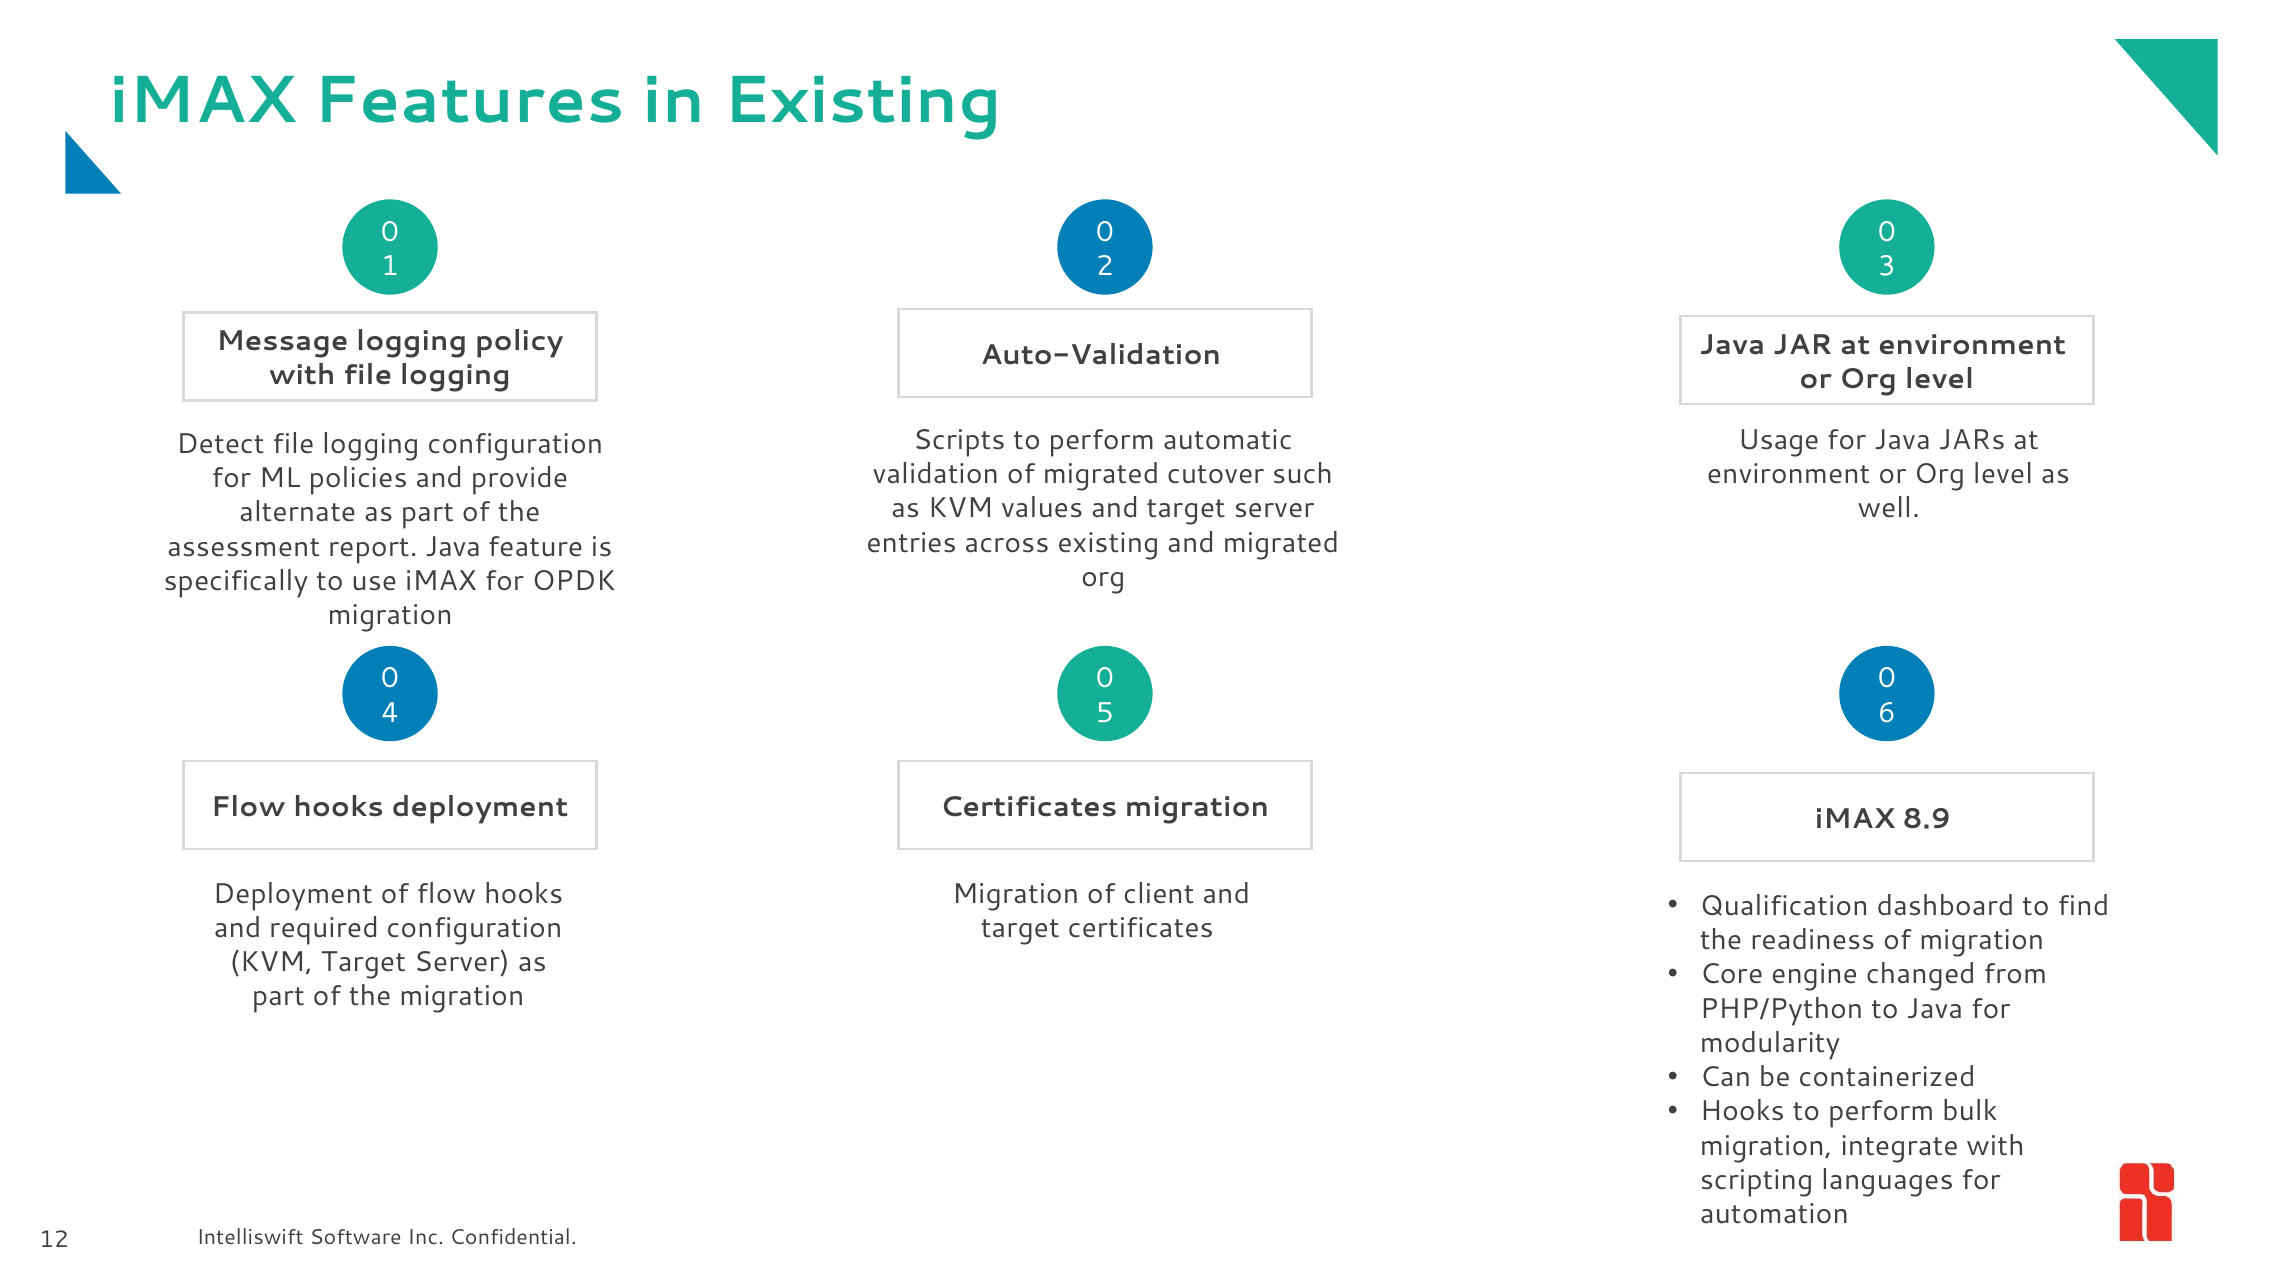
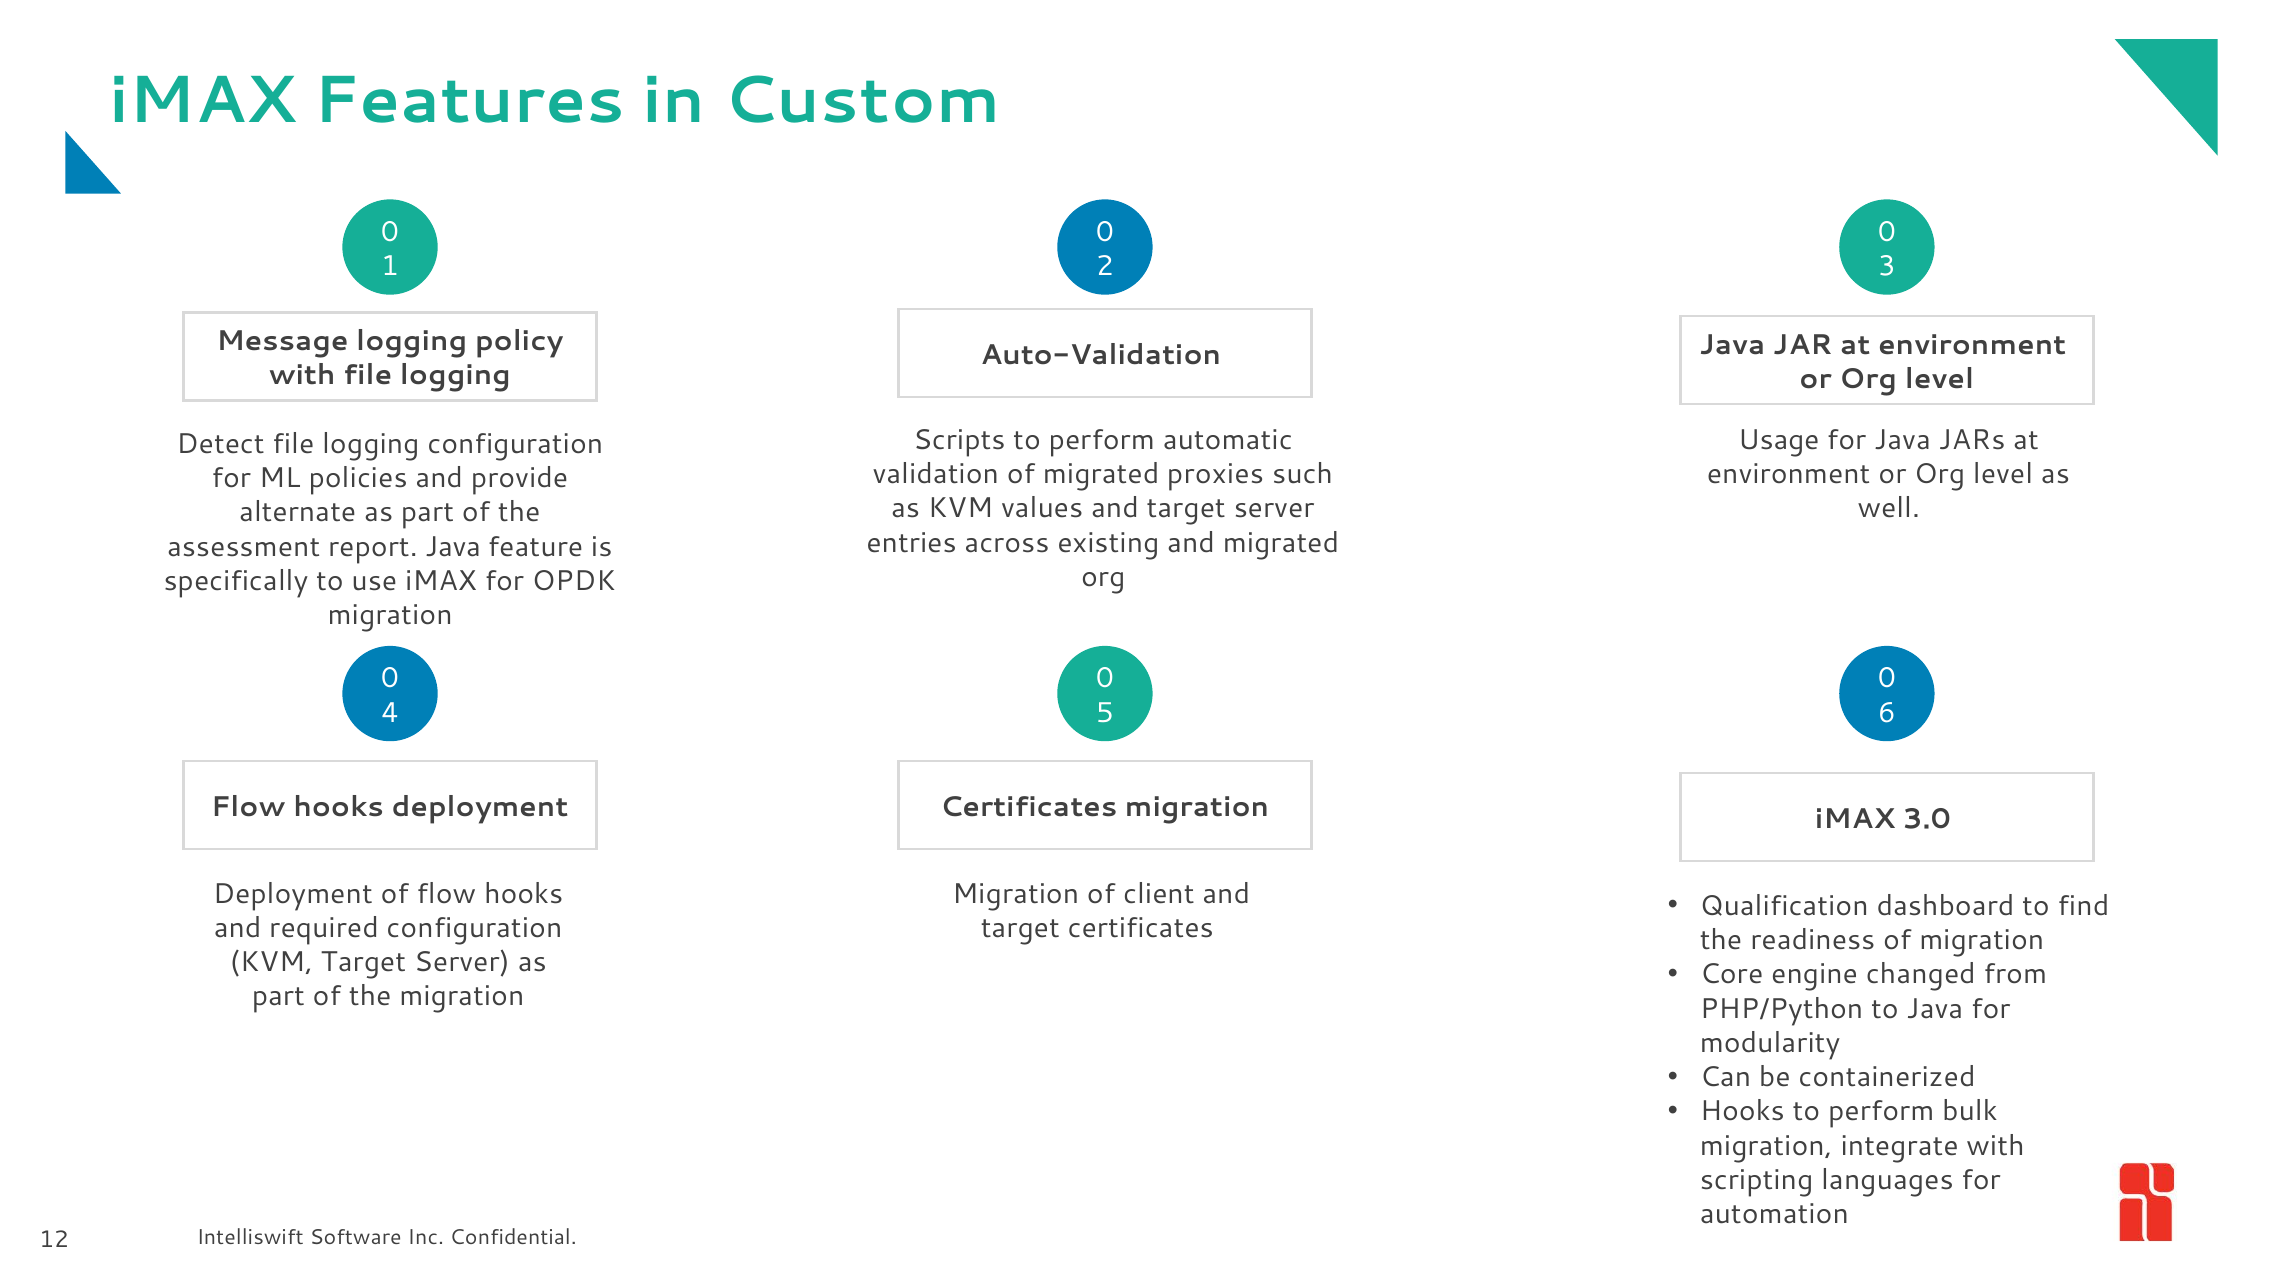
in Existing: Existing -> Custom
cutover: cutover -> proxies
8.9: 8.9 -> 3.0
